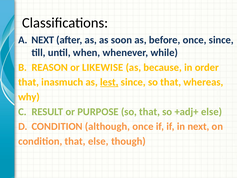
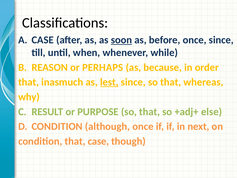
NEXT at (43, 40): NEXT -> CASE
soon underline: none -> present
LIKEWISE: LIKEWISE -> PERHAPS
that else: else -> case
